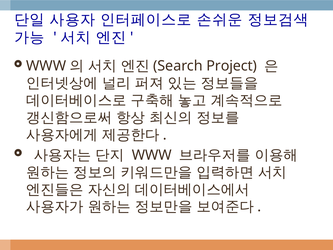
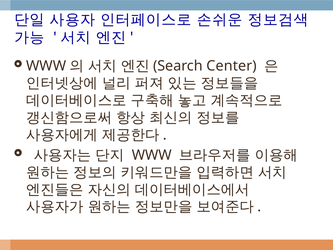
Project: Project -> Center
